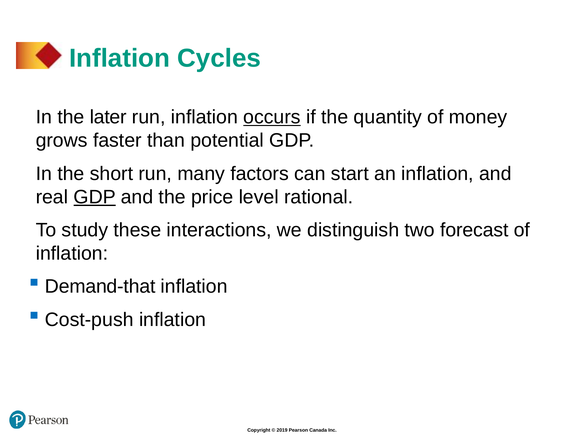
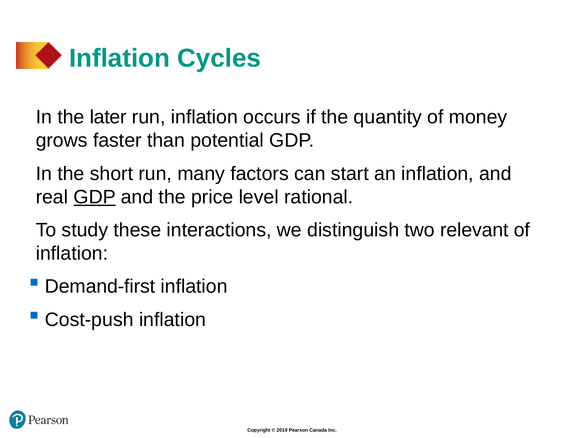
occurs underline: present -> none
forecast: forecast -> relevant
Demand-that: Demand-that -> Demand-first
